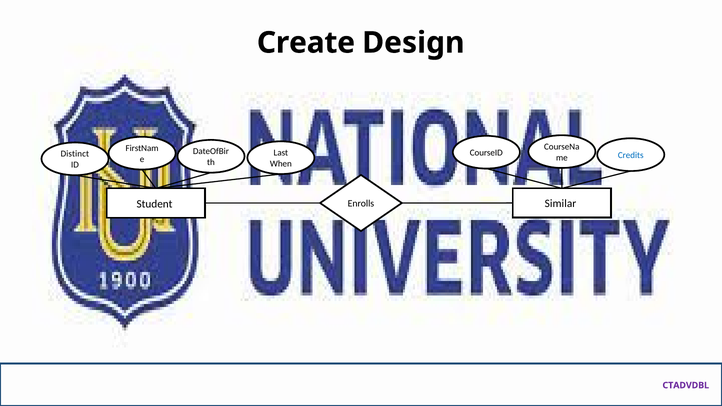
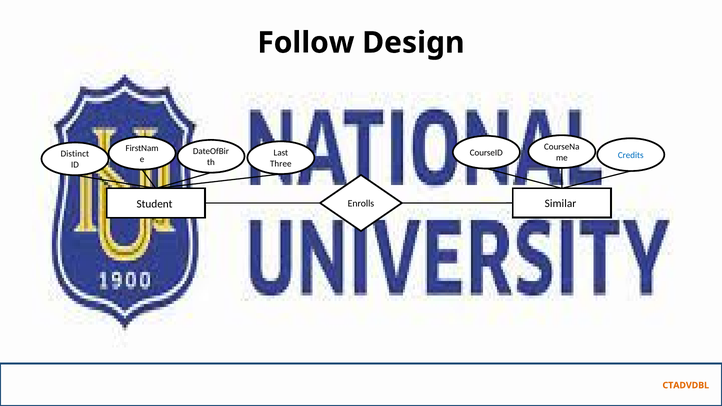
Create: Create -> Follow
When: When -> Three
CTADVDBL colour: purple -> orange
